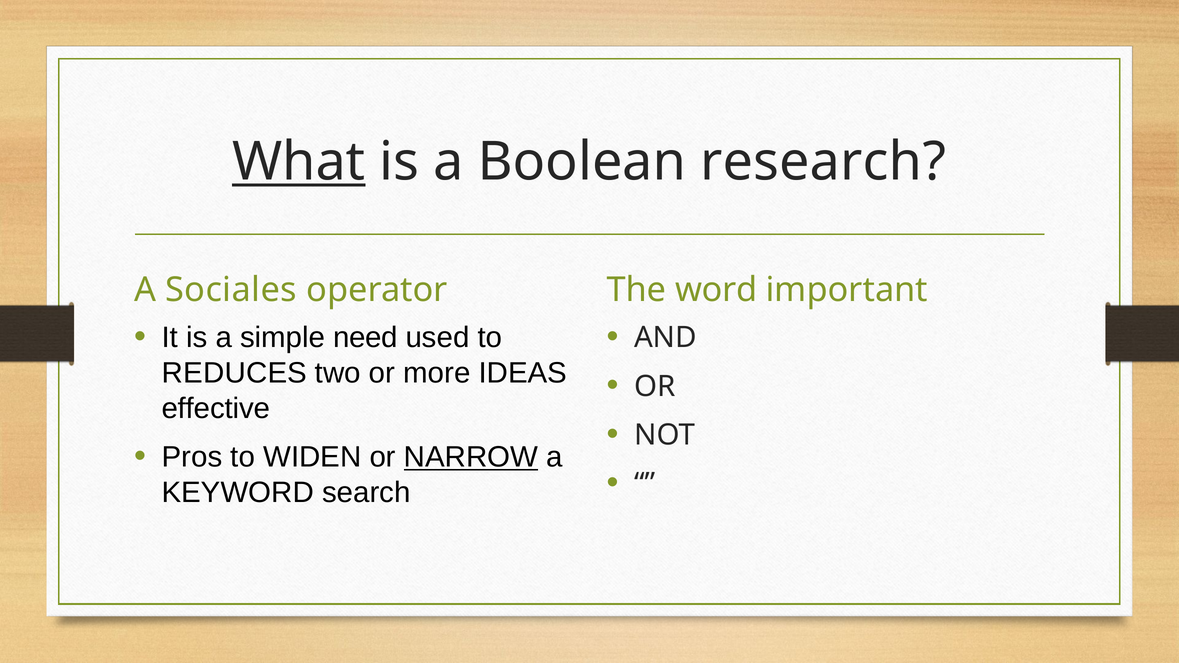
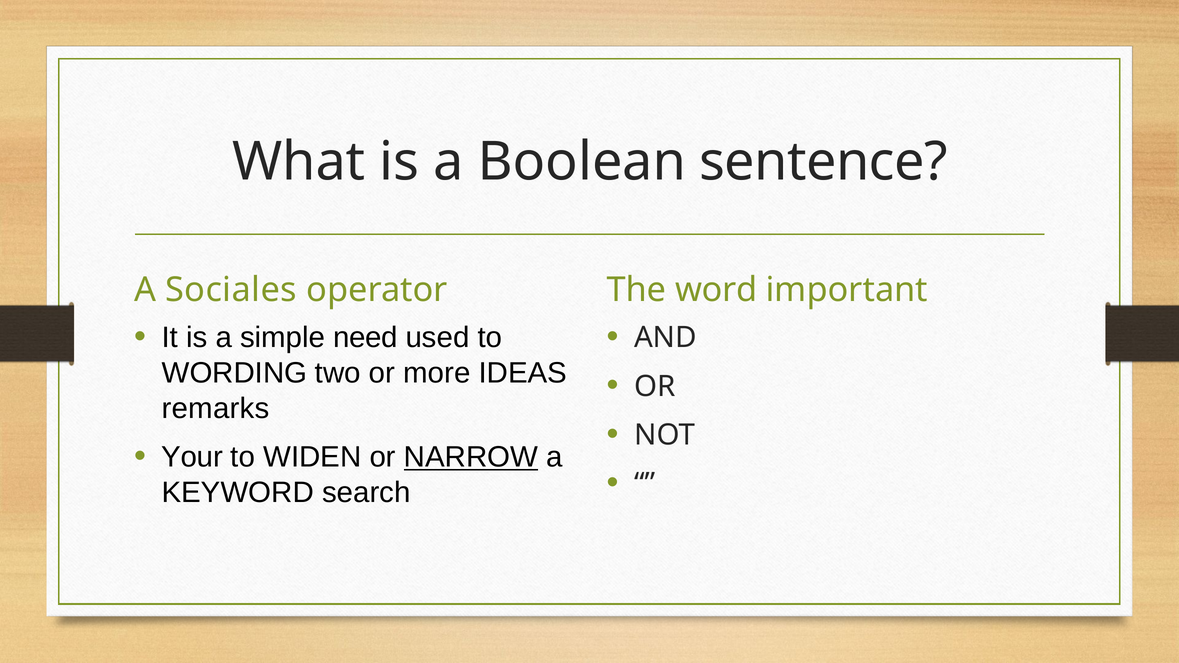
What underline: present -> none
research: research -> sentence
REDUCES: REDUCES -> WORDING
effective: effective -> remarks
Pros: Pros -> Your
